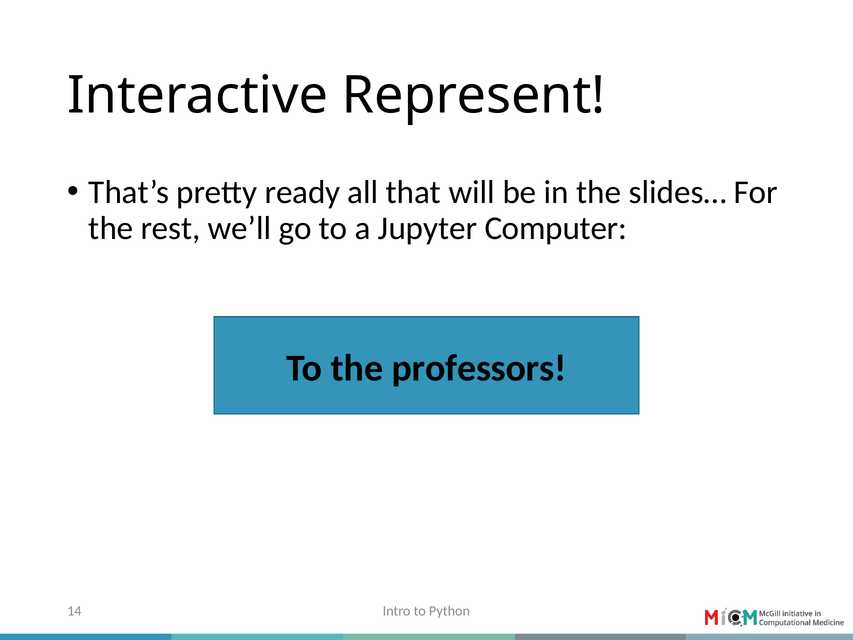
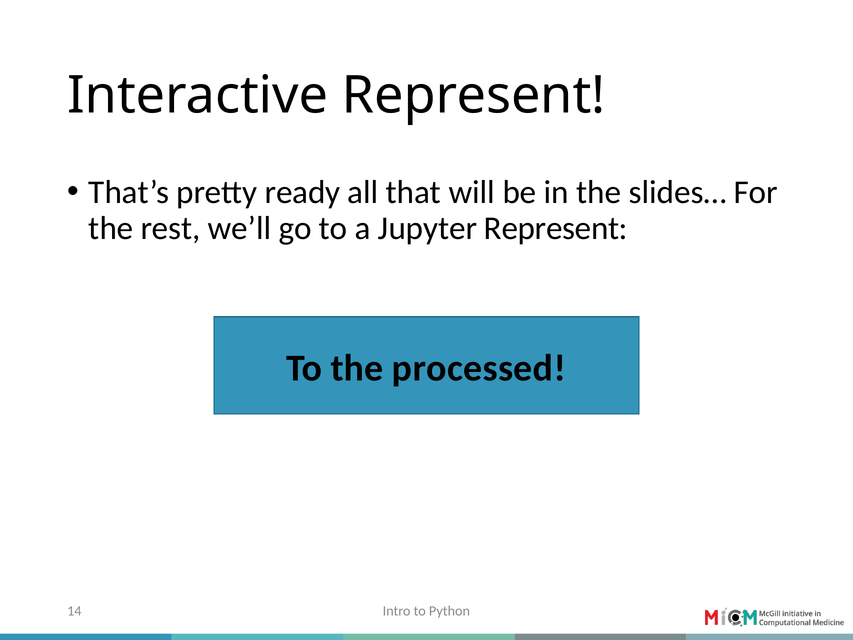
Jupyter Computer: Computer -> Represent
professors: professors -> processed
